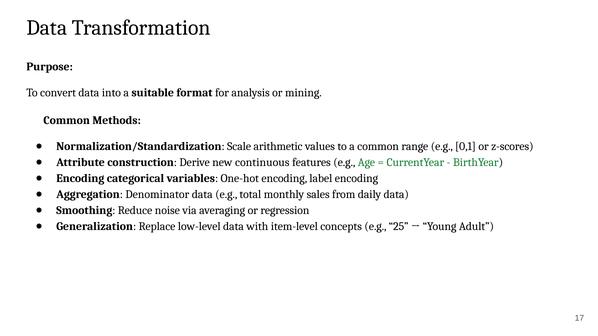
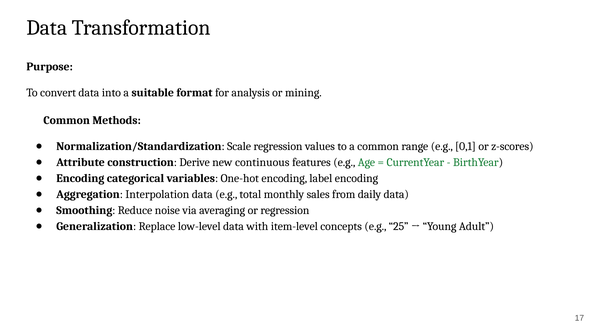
Scale arithmetic: arithmetic -> regression
Denominator: Denominator -> Interpolation
